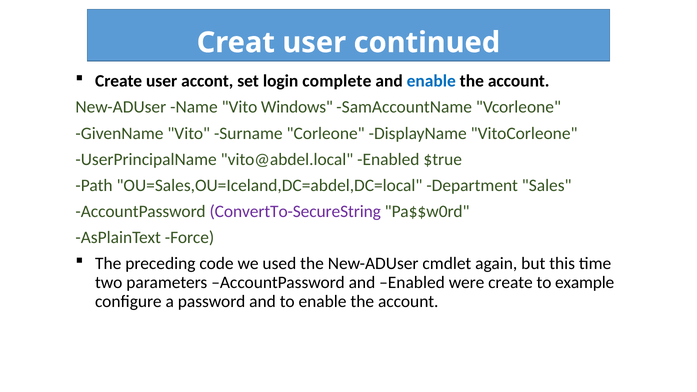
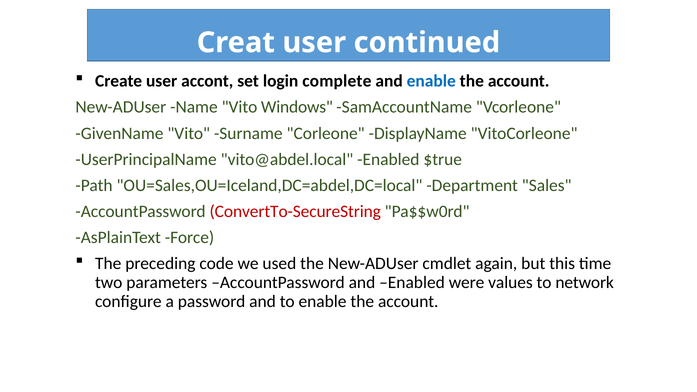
ConvertTo-SecureString colour: purple -> red
were create: create -> values
example: example -> network
